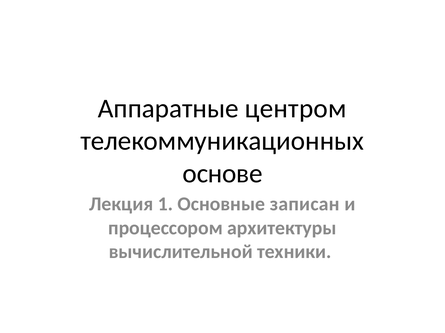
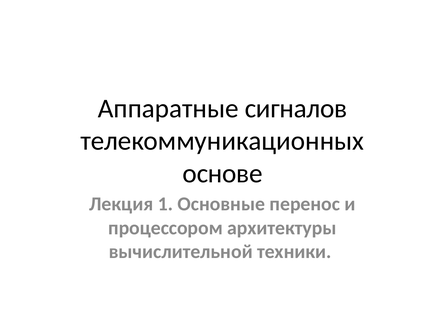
центром: центром -> сигналов
записан: записан -> перенос
